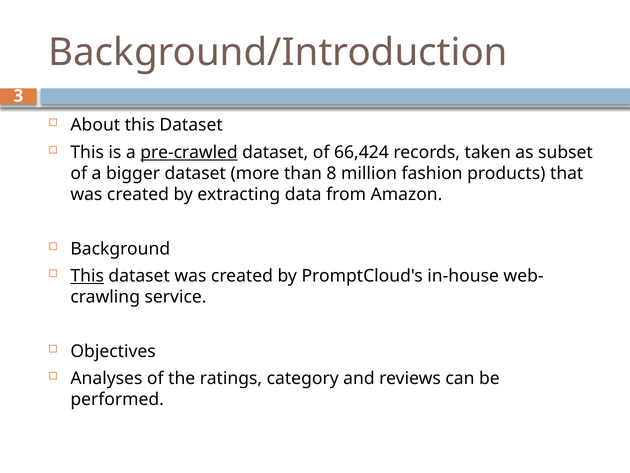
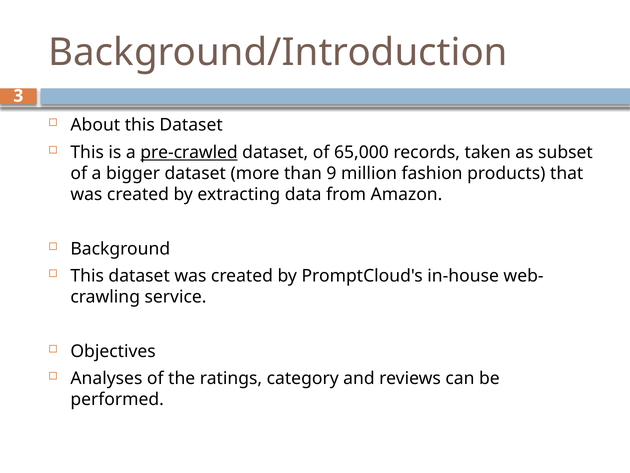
66,424: 66,424 -> 65,000
8: 8 -> 9
This at (87, 276) underline: present -> none
